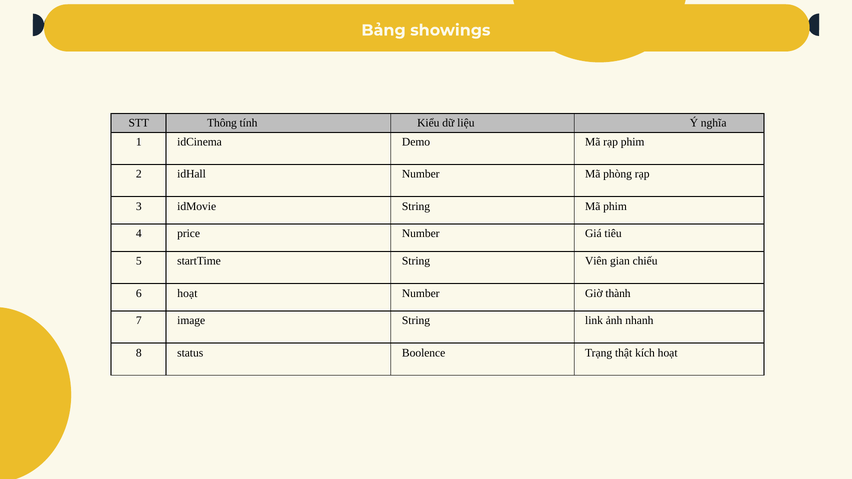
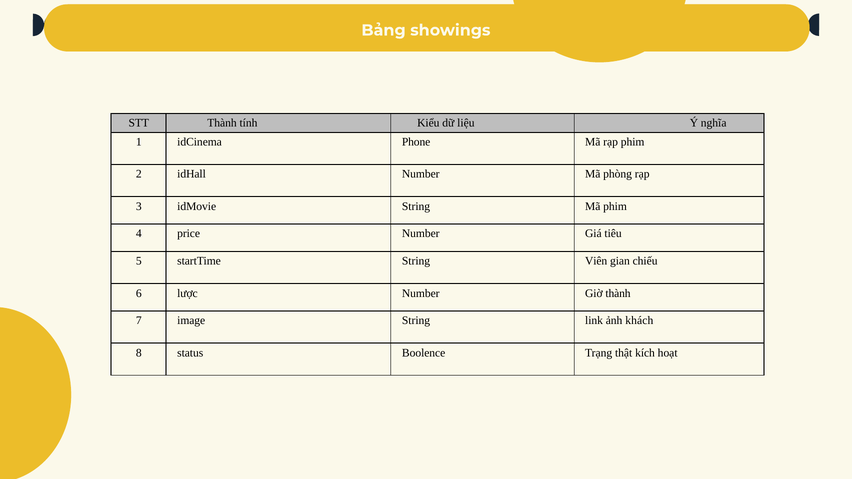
STT Thông: Thông -> Thành
Demo: Demo -> Phone
6 hoạt: hoạt -> lược
nhanh: nhanh -> khách
